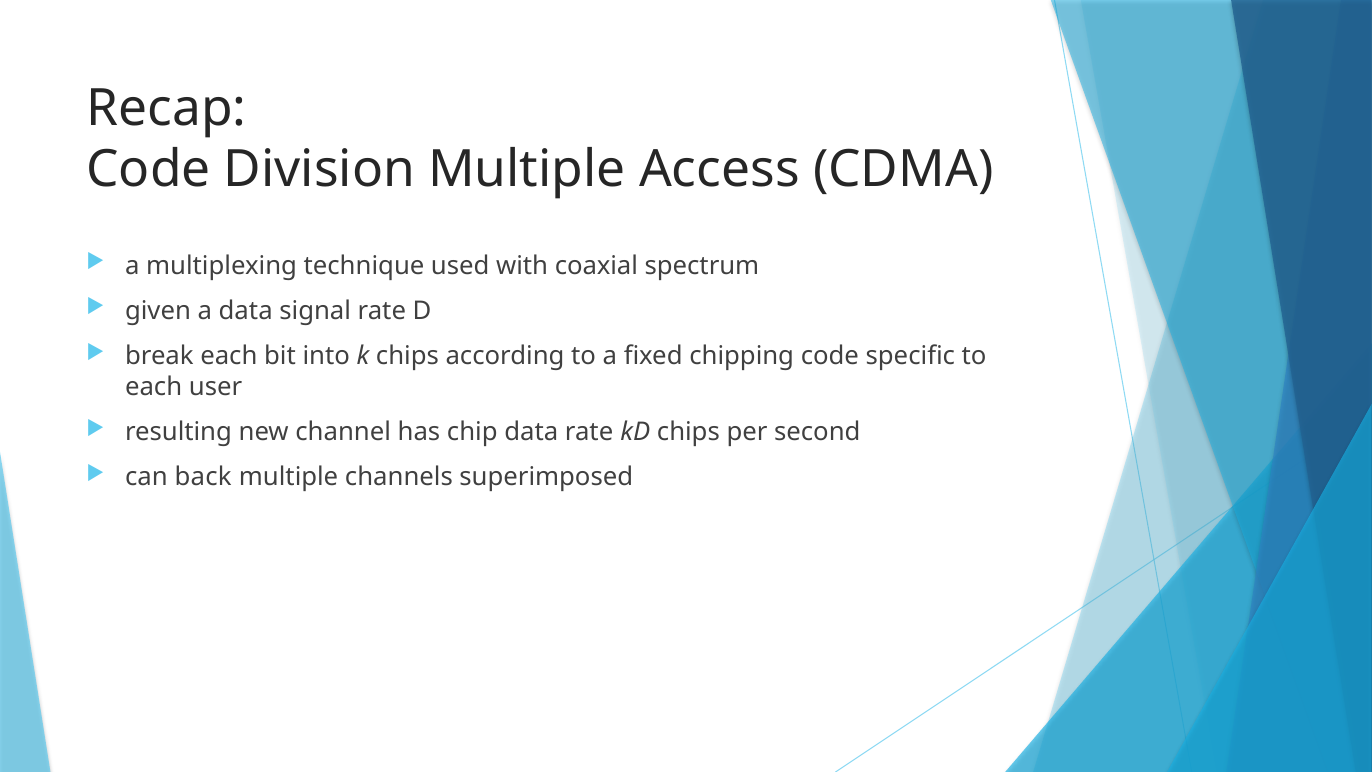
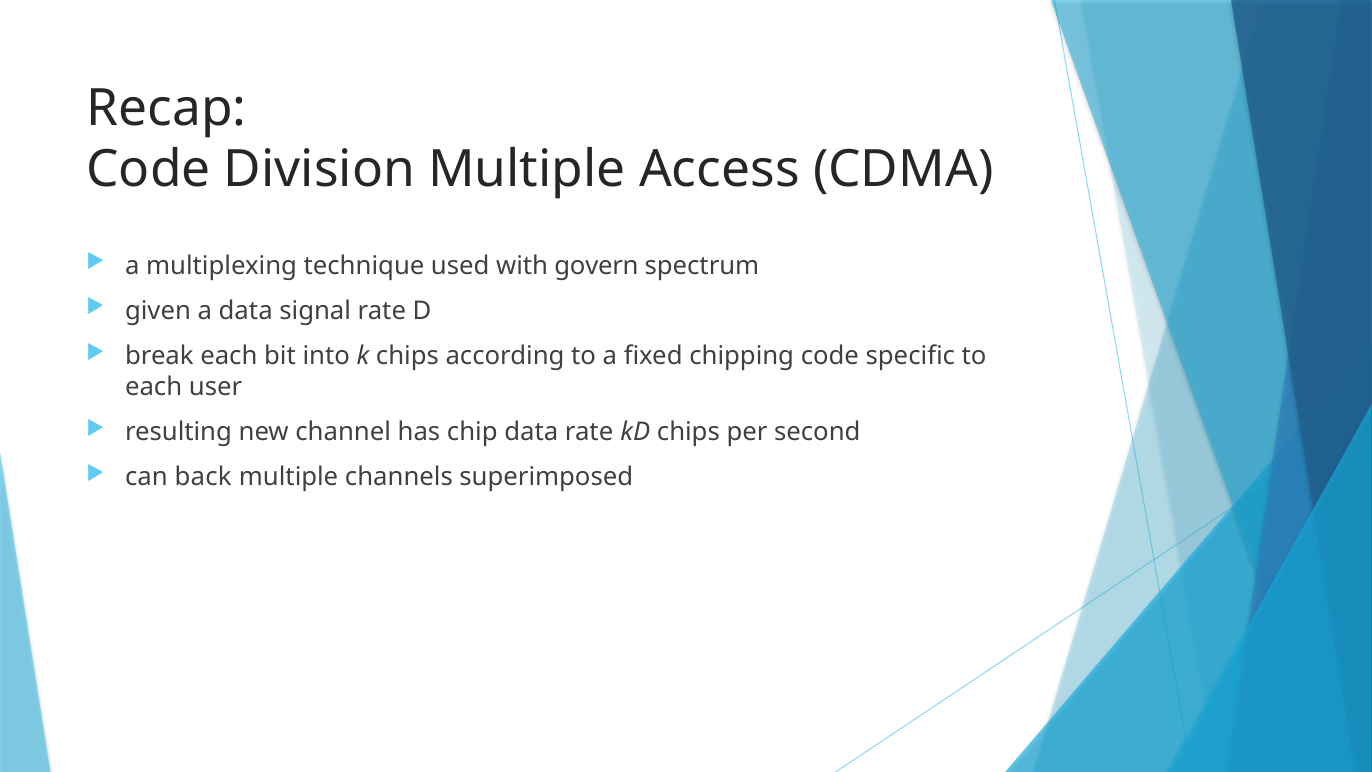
coaxial: coaxial -> govern
